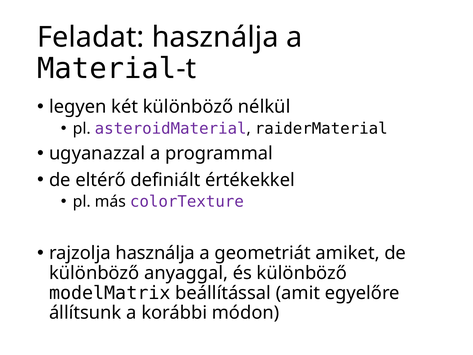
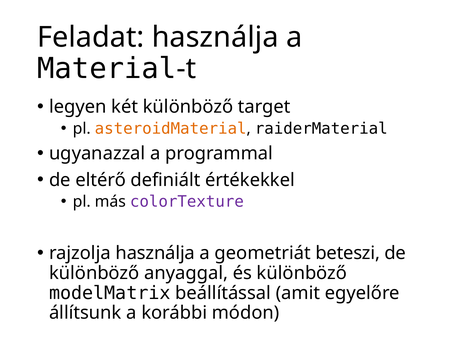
nélkül: nélkül -> target
asteroidMaterial colour: purple -> orange
amiket: amiket -> beteszi
